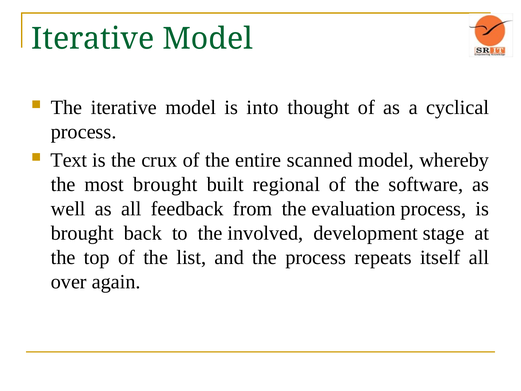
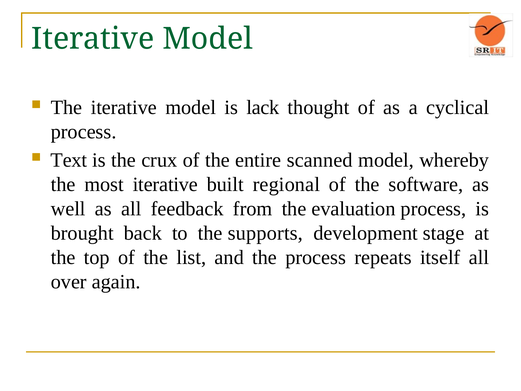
into: into -> lack
most brought: brought -> iterative
involved: involved -> supports
